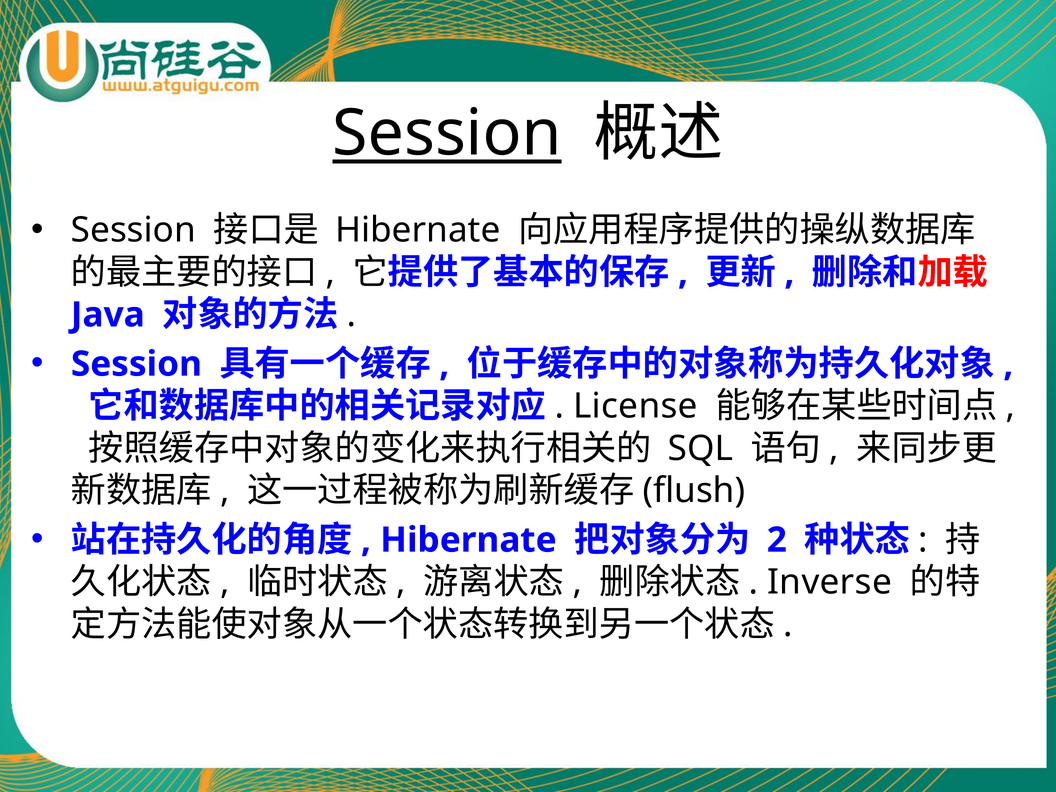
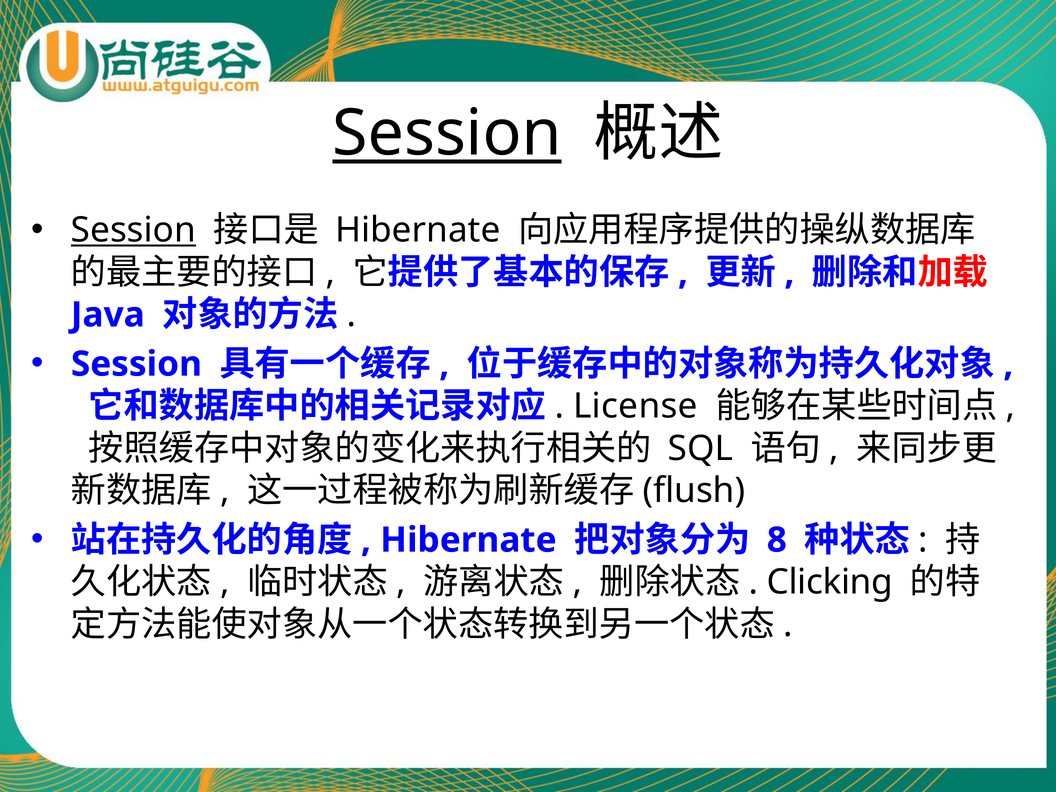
Session at (133, 230) underline: none -> present
2: 2 -> 8
Inverse: Inverse -> Clicking
